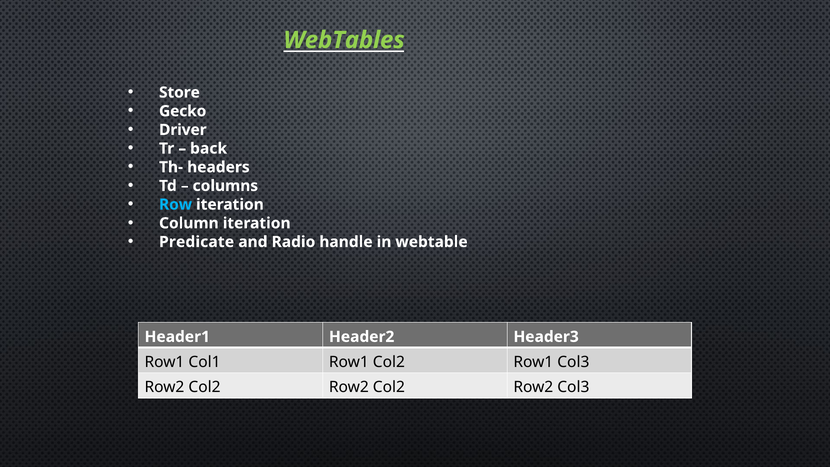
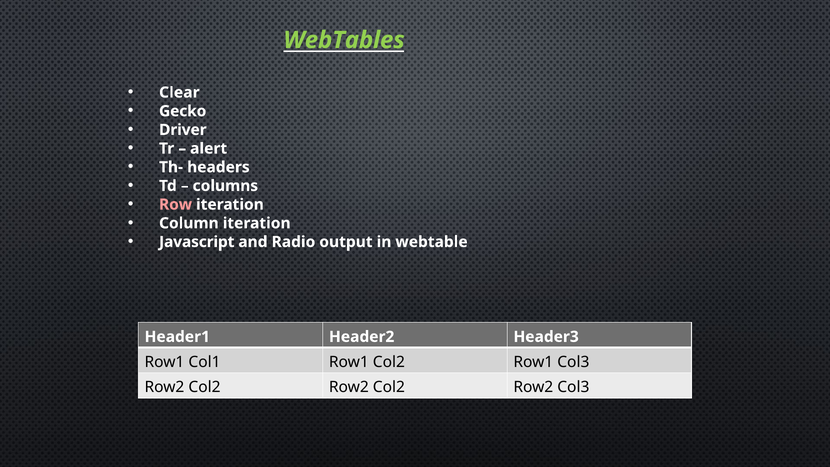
Store: Store -> Clear
back: back -> alert
Row colour: light blue -> pink
Predicate: Predicate -> Javascript
handle: handle -> output
